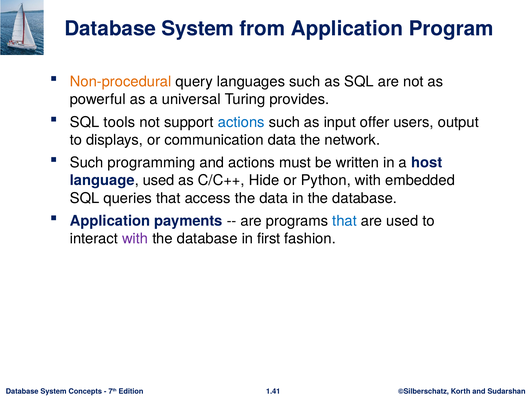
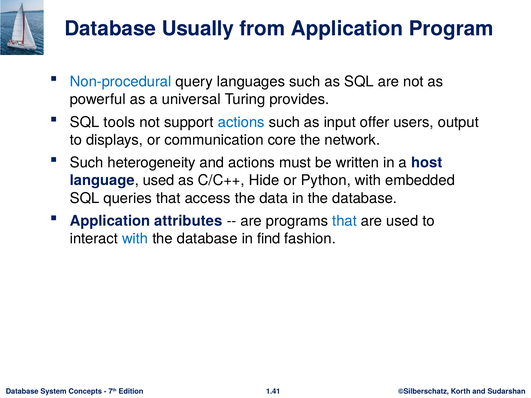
System at (198, 29): System -> Usually
Non-procedural colour: orange -> blue
communication data: data -> core
programming: programming -> heterogeneity
payments: payments -> attributes
with at (135, 239) colour: purple -> blue
first: first -> find
